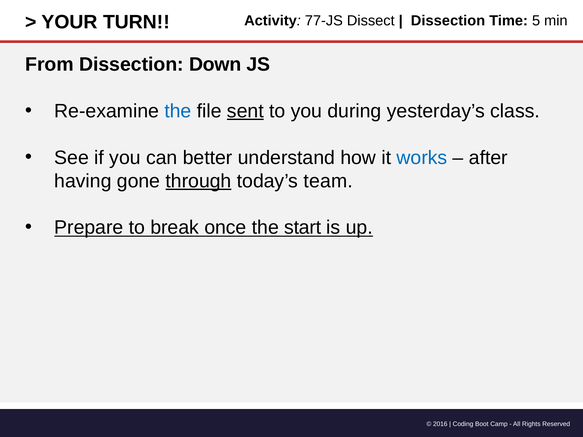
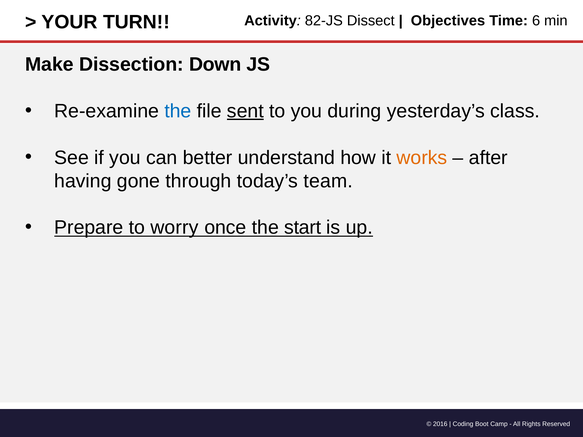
77-JS: 77-JS -> 82-JS
Dissection at (448, 21): Dissection -> Objectives
5: 5 -> 6
From: From -> Make
works colour: blue -> orange
through underline: present -> none
break: break -> worry
